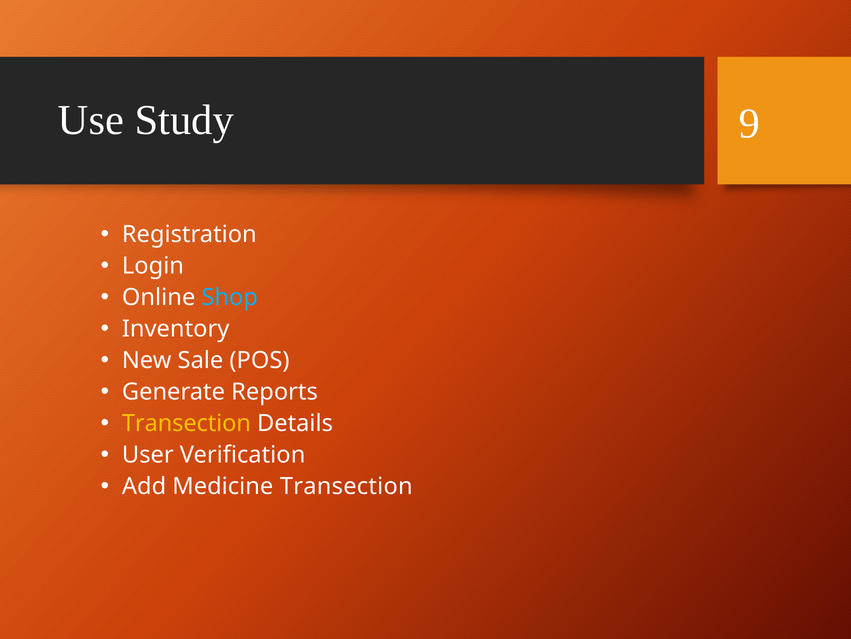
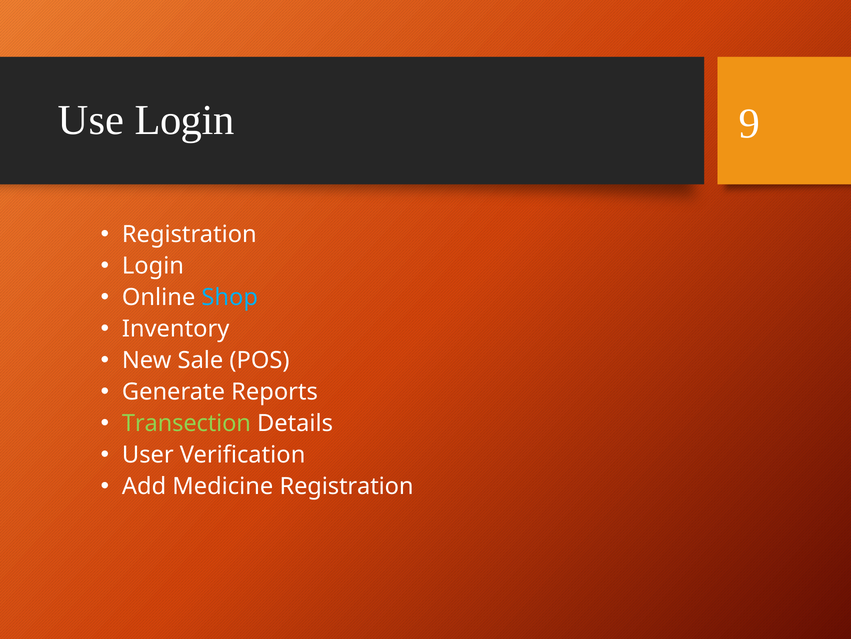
Use Study: Study -> Login
Transection at (186, 423) colour: yellow -> light green
Medicine Transection: Transection -> Registration
